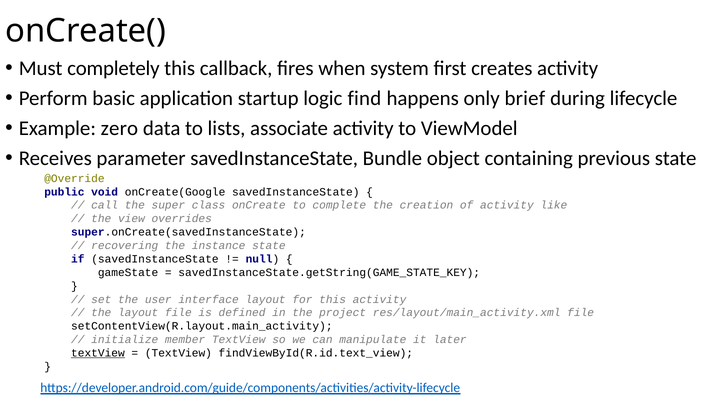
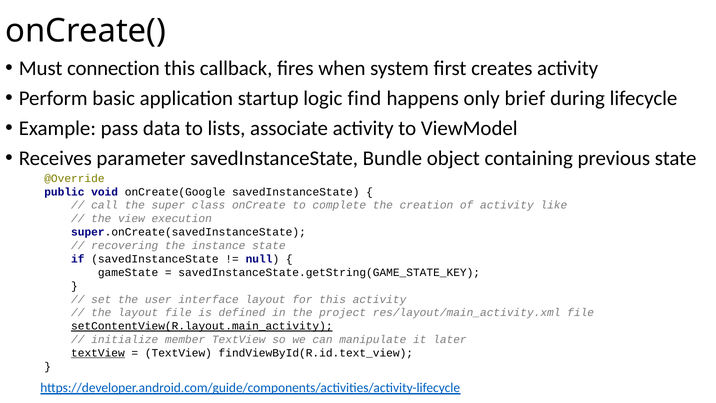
completely: completely -> connection
zero: zero -> pass
overrides: overrides -> execution
setContentView(R.layout.main_activity underline: none -> present
